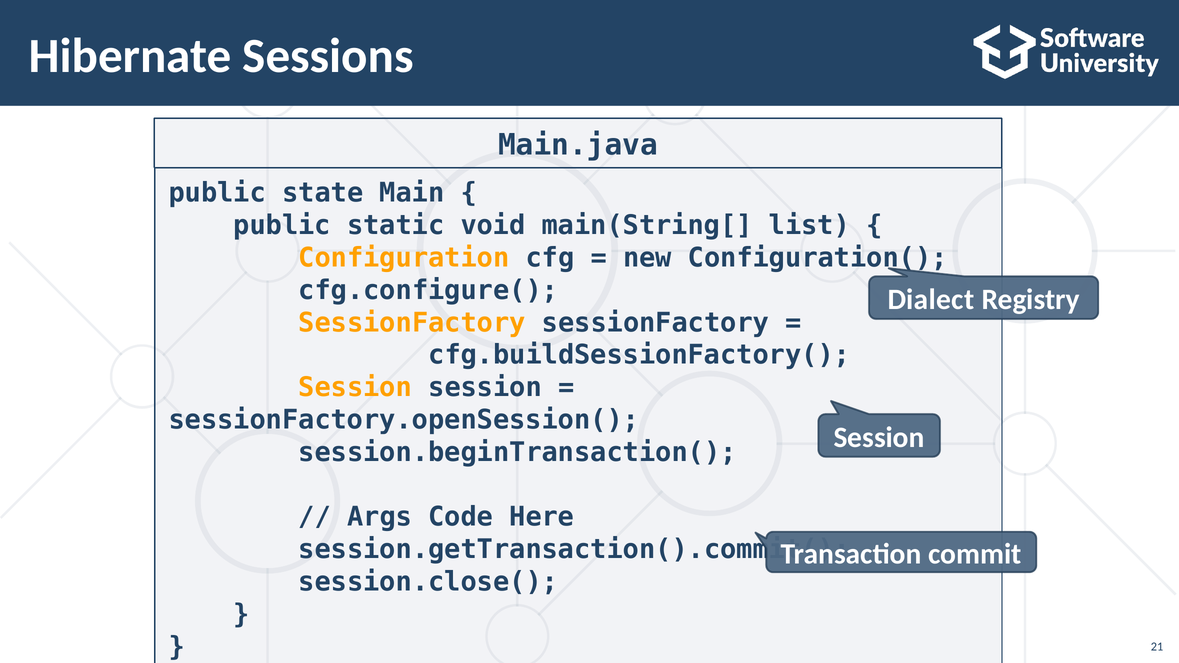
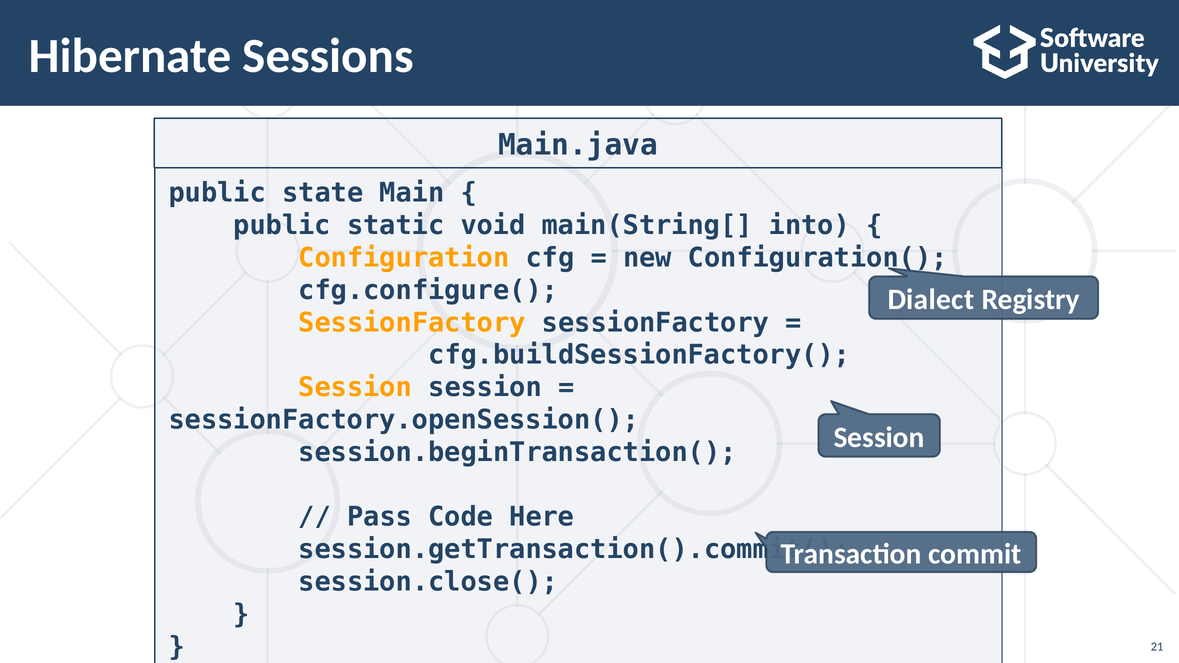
list: list -> into
Args: Args -> Pass
